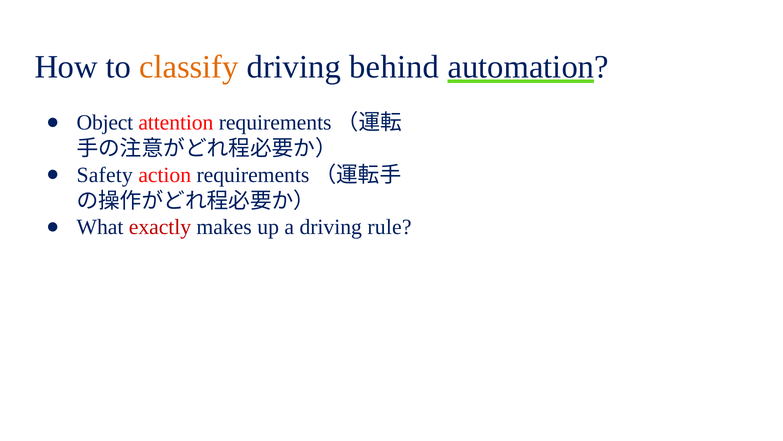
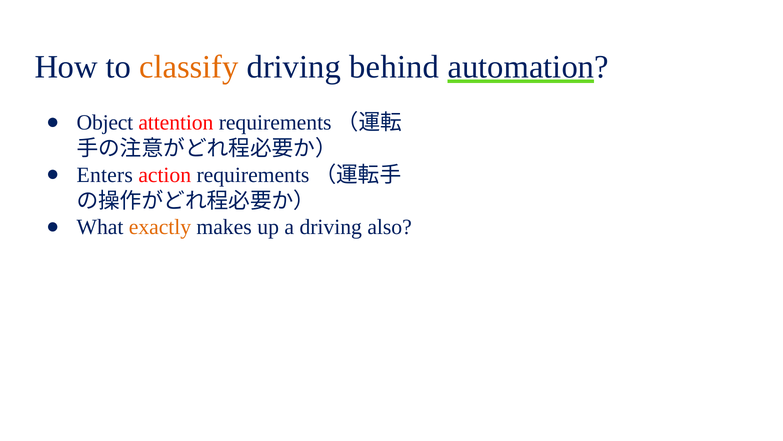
Safety: Safety -> Enters
exactly colour: red -> orange
rule: rule -> also
